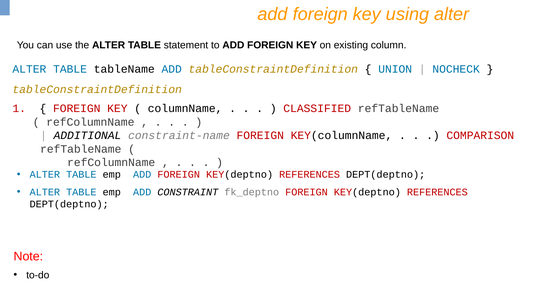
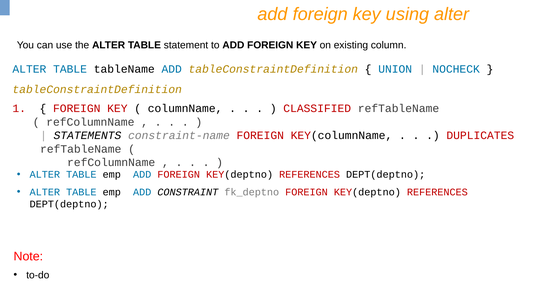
ADDITIONAL: ADDITIONAL -> STATEMENTS
COMPARISON: COMPARISON -> DUPLICATES
